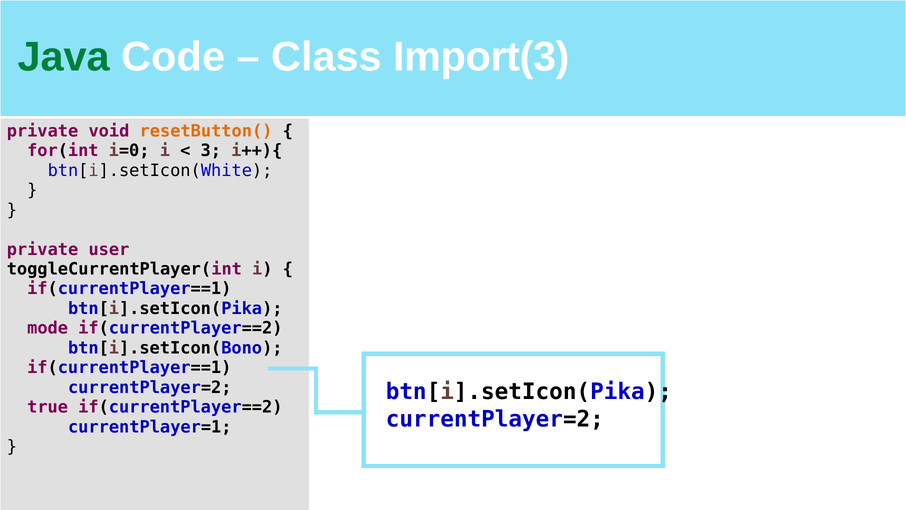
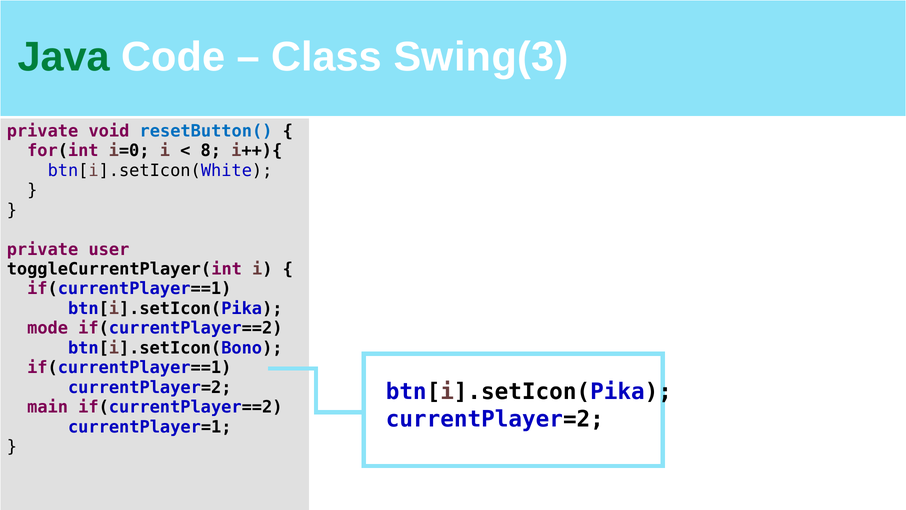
Import(3: Import(3 -> Swing(3
resetButton( colour: orange -> blue
3: 3 -> 8
true: true -> main
